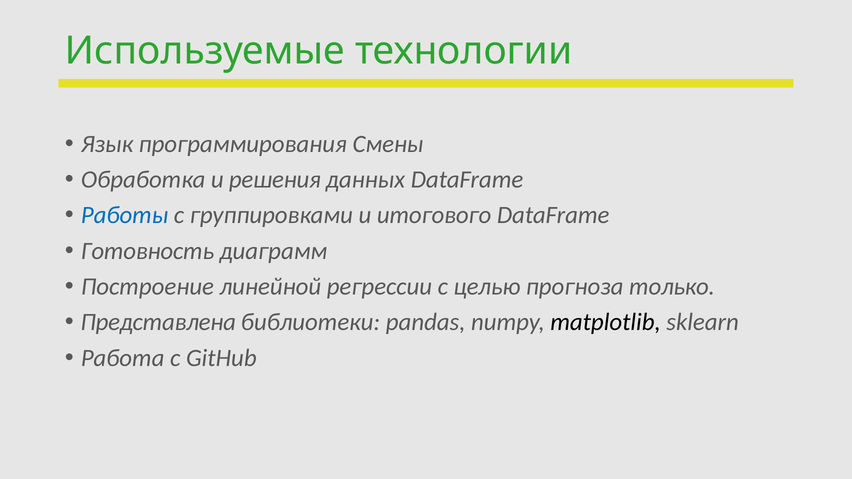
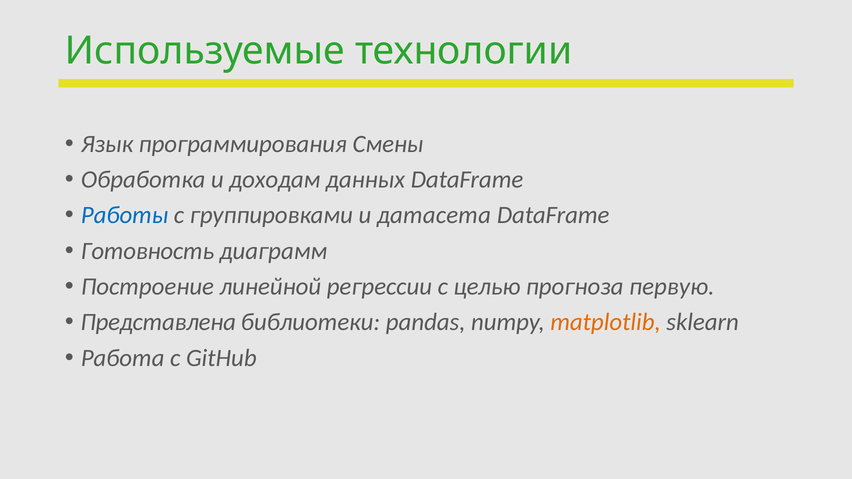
решения: решения -> доходам
итогового: итогового -> датасета
только: только -> первую
matplotlib colour: black -> orange
